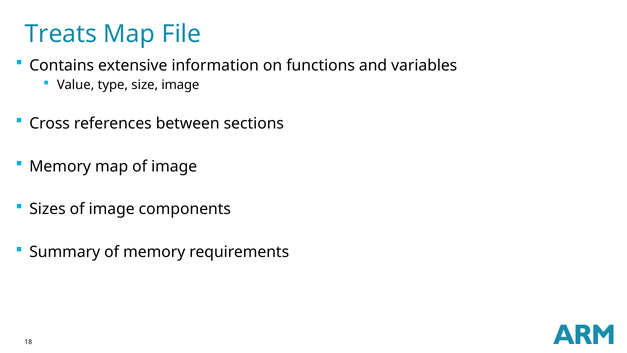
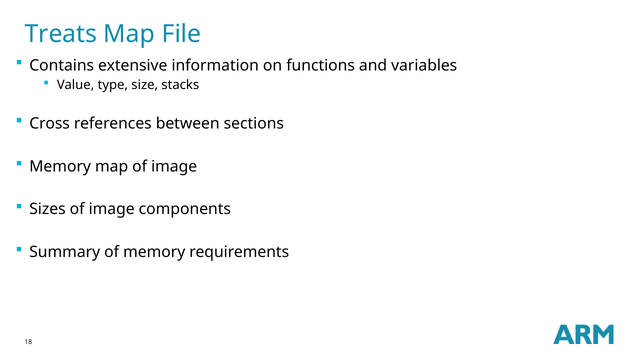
size image: image -> stacks
